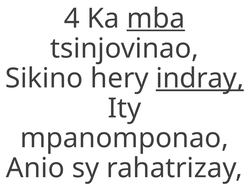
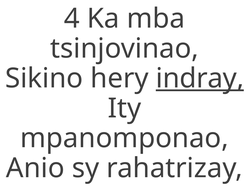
mba underline: present -> none
